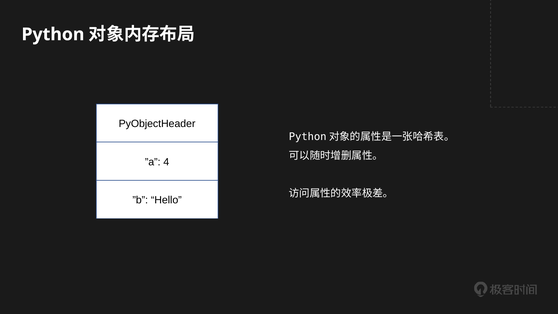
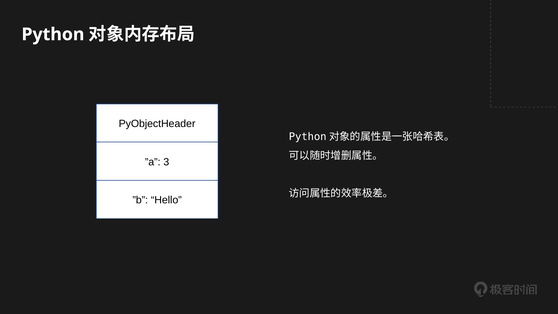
4: 4 -> 3
